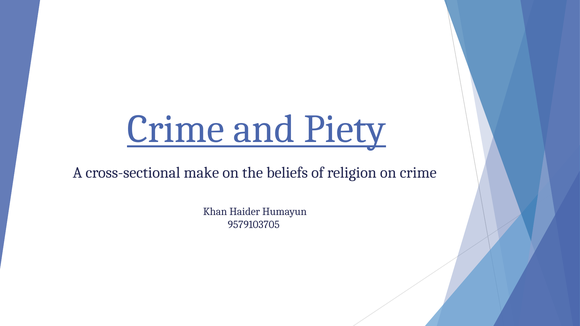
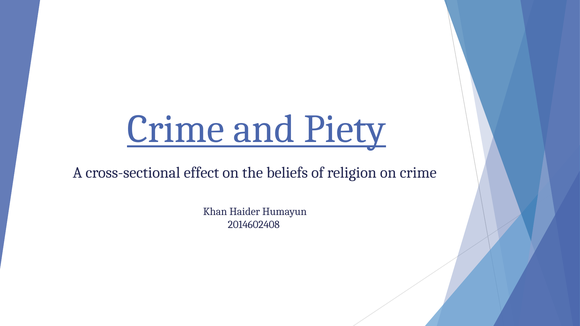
make: make -> effect
9579103705: 9579103705 -> 2014602408
